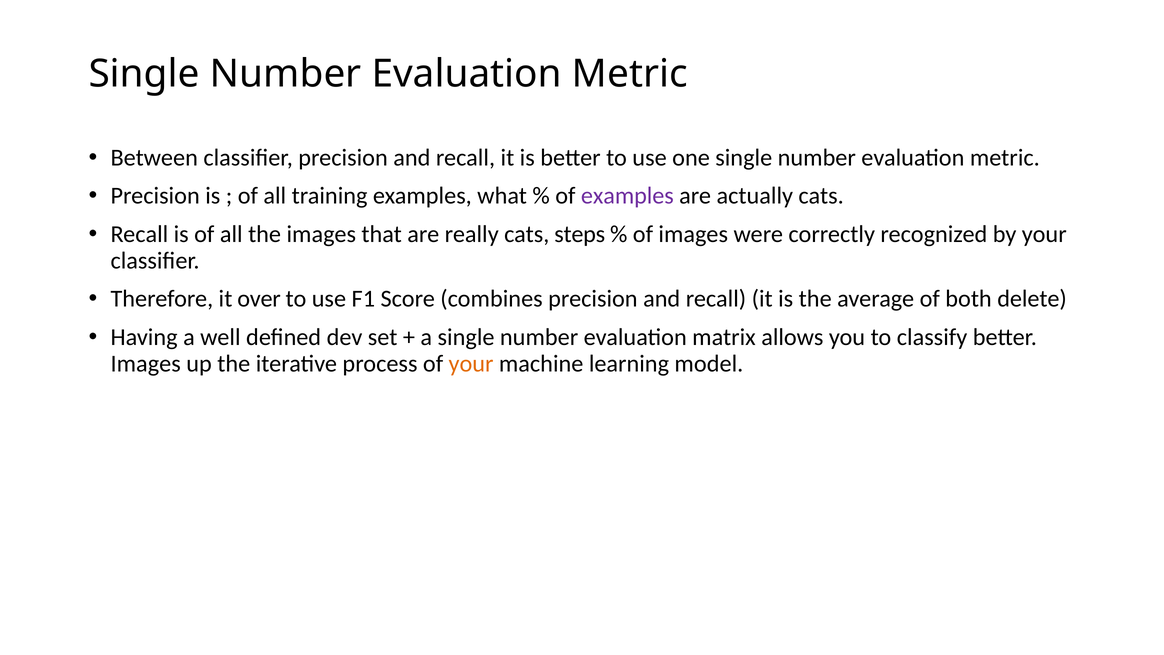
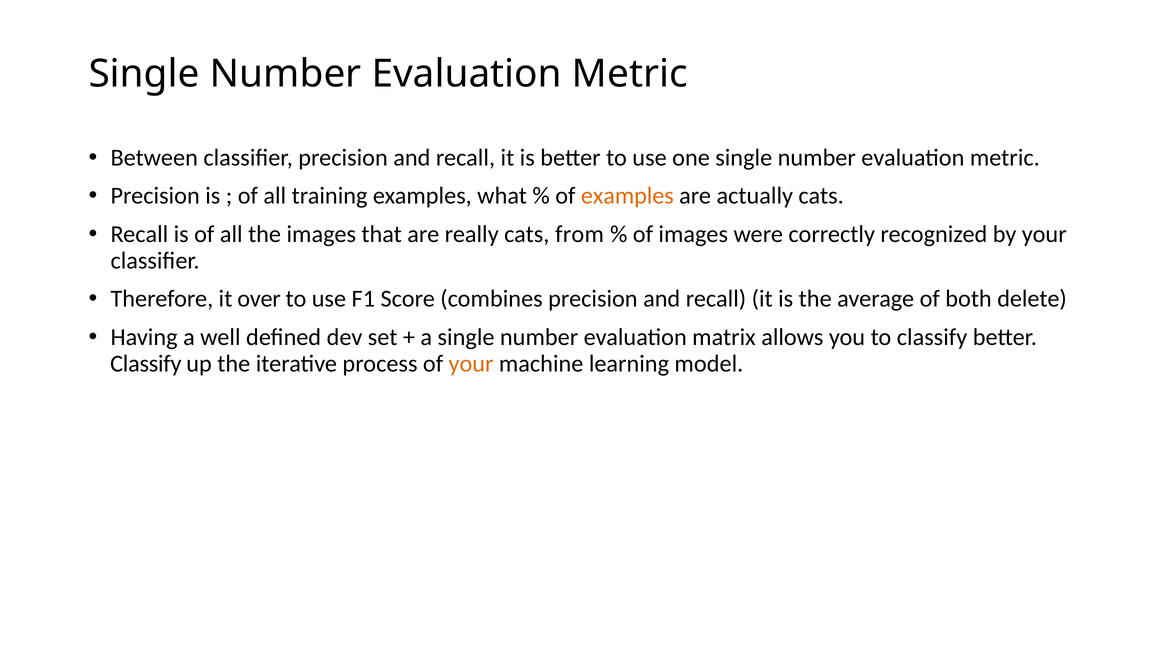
examples at (627, 196) colour: purple -> orange
steps: steps -> from
Images at (146, 363): Images -> Classify
